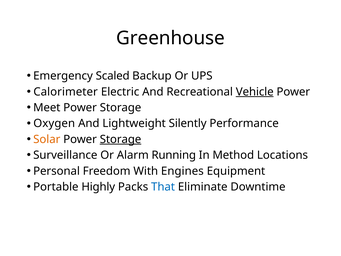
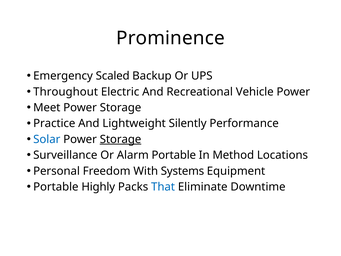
Greenhouse: Greenhouse -> Prominence
Calorimeter: Calorimeter -> Throughout
Vehicle underline: present -> none
Oxygen: Oxygen -> Practice
Solar colour: orange -> blue
Alarm Running: Running -> Portable
Engines: Engines -> Systems
